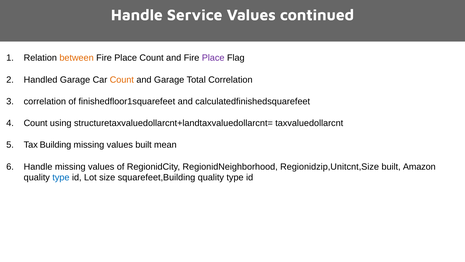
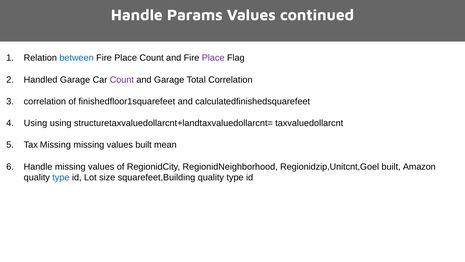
Service: Service -> Params
between colour: orange -> blue
Count at (122, 80) colour: orange -> purple
Count at (36, 123): Count -> Using
Tax Building: Building -> Missing
Regionidzip,Unitcnt,Size: Regionidzip,Unitcnt,Size -> Regionidzip,Unitcnt,Goel
